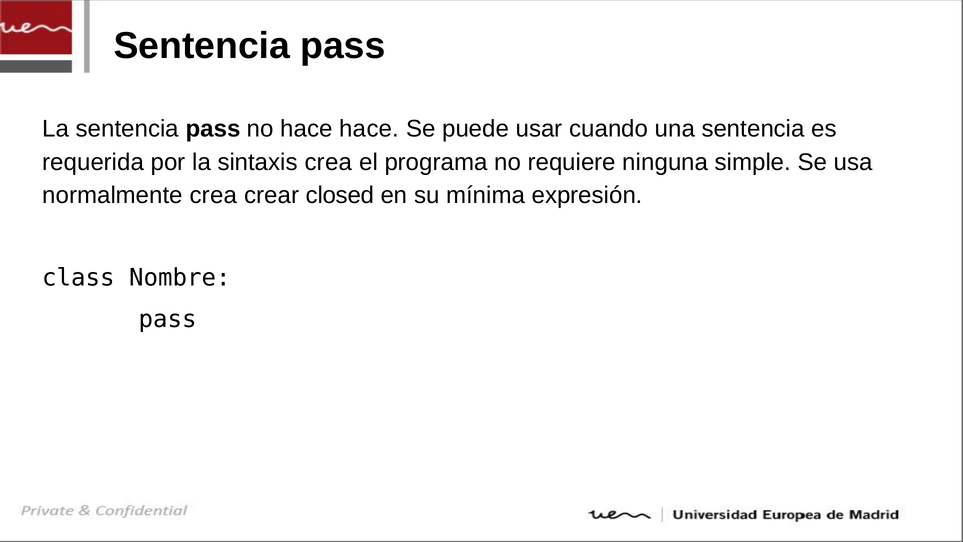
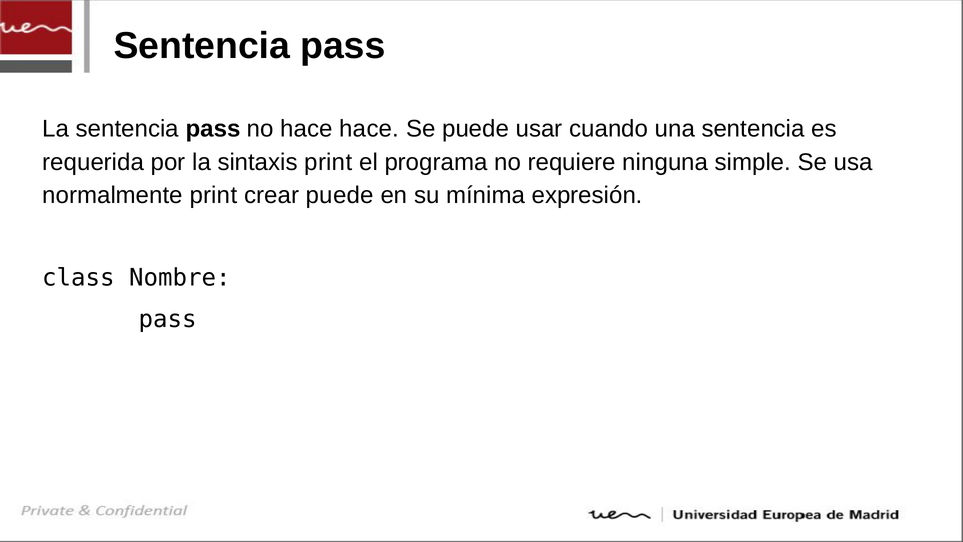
sintaxis crea: crea -> print
normalmente crea: crea -> print
crear closed: closed -> puede
